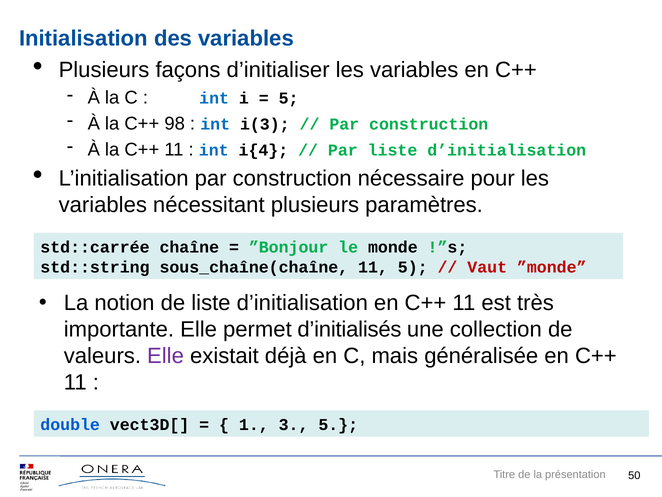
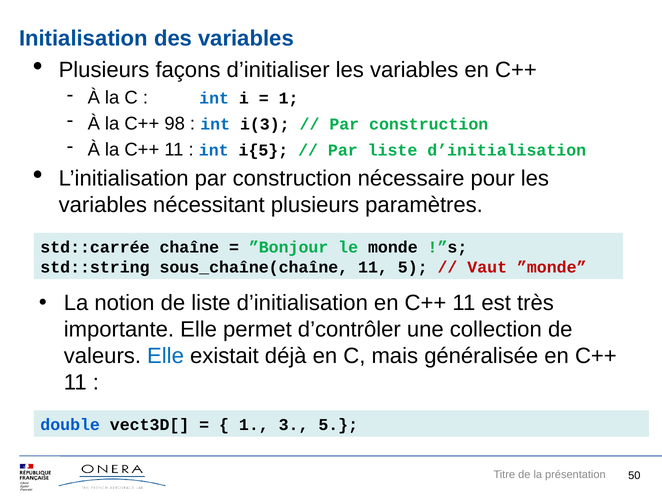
5 at (289, 98): 5 -> 1
i{4: i{4 -> i{5
d’initialisés: d’initialisés -> d’contrôler
Elle at (166, 356) colour: purple -> blue
